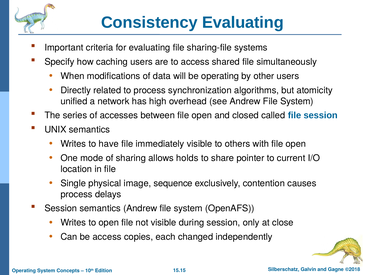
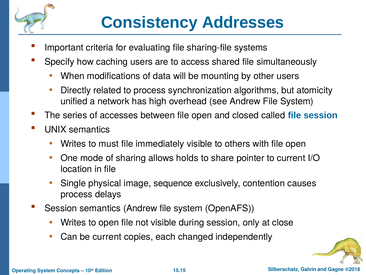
Consistency Evaluating: Evaluating -> Addresses
be operating: operating -> mounting
have: have -> must
be access: access -> current
